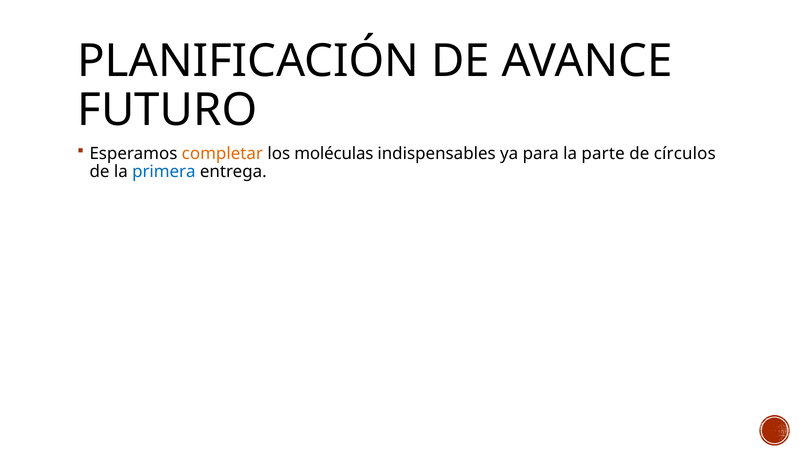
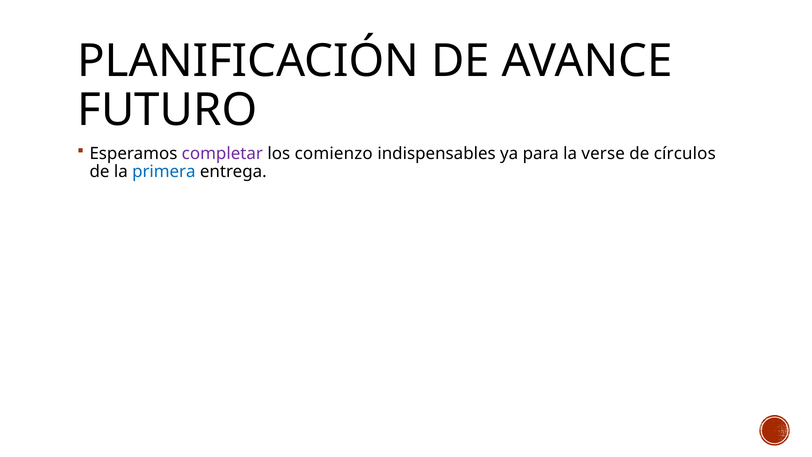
completar colour: orange -> purple
moléculas: moléculas -> comienzo
parte: parte -> verse
